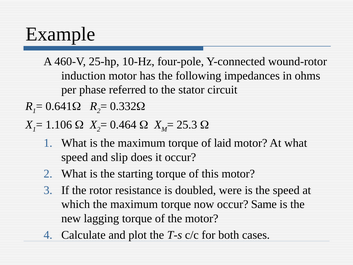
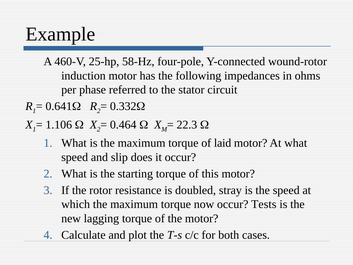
10-Hz: 10-Hz -> 58-Hz
25.3: 25.3 -> 22.3
were: were -> stray
Same: Same -> Tests
